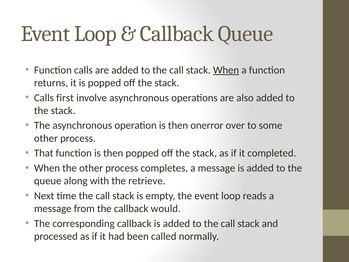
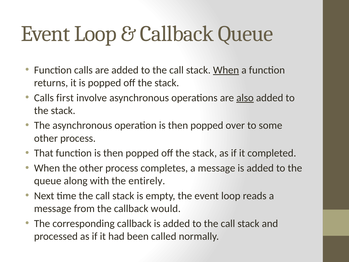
also underline: none -> present
operation is then onerror: onerror -> popped
retrieve: retrieve -> entirely
